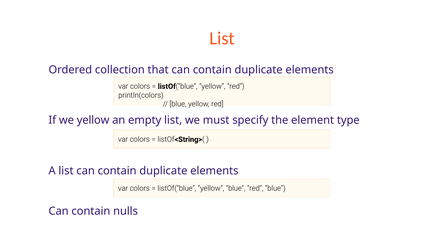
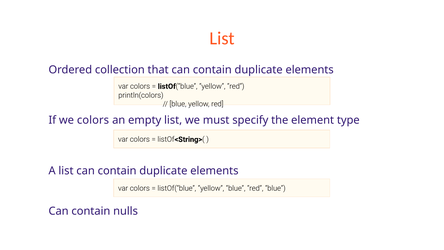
we yellow: yellow -> colors
